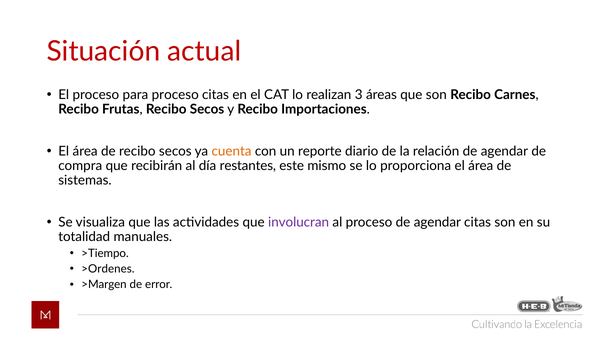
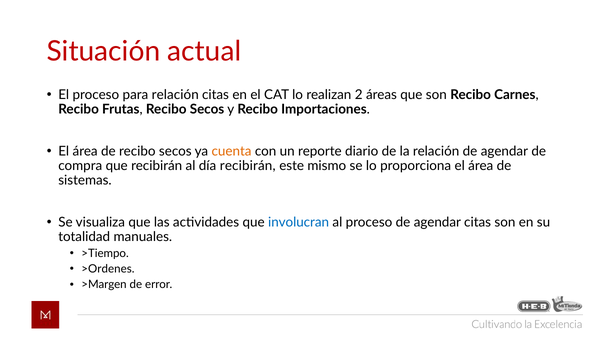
para proceso: proceso -> relación
3: 3 -> 2
día restantes: restantes -> recibirán
involucran colour: purple -> blue
